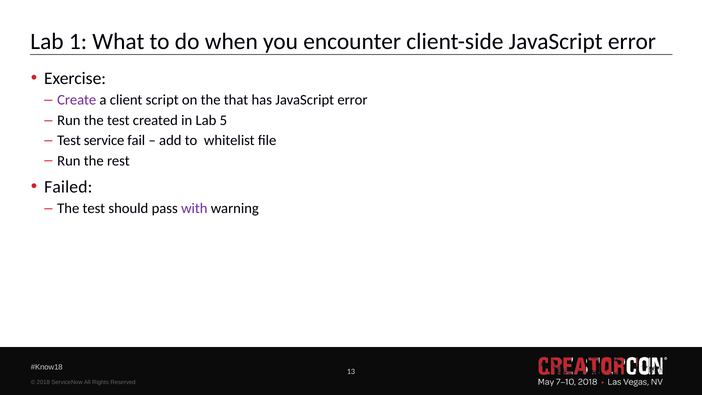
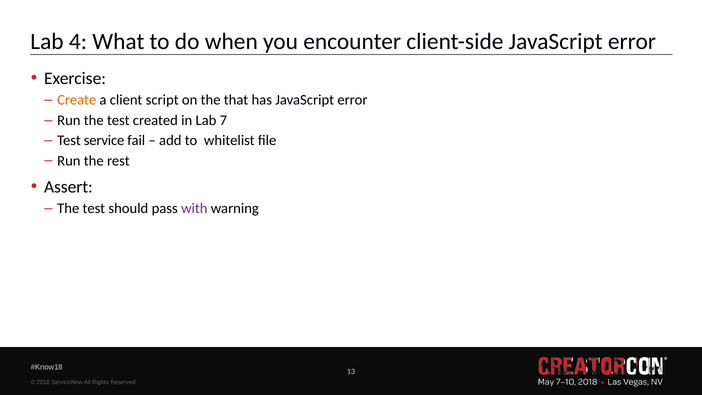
1: 1 -> 4
Create colour: purple -> orange
5: 5 -> 7
Failed: Failed -> Assert
